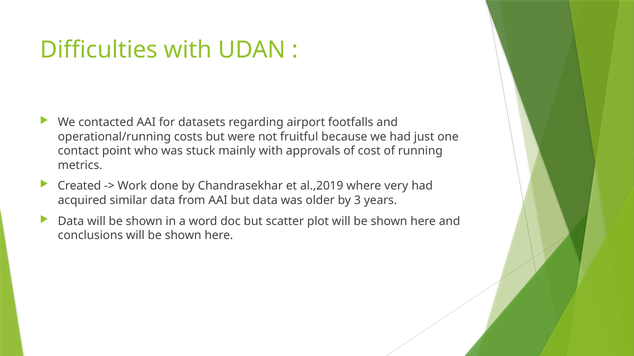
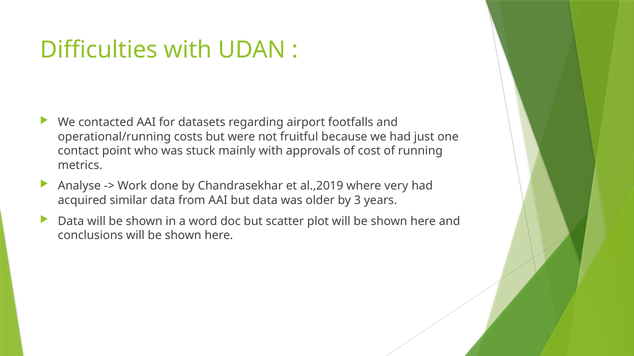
Created: Created -> Analyse
